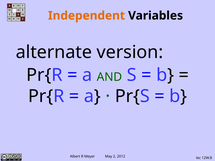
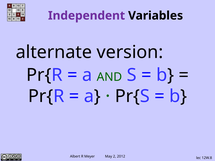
Independent colour: orange -> purple
